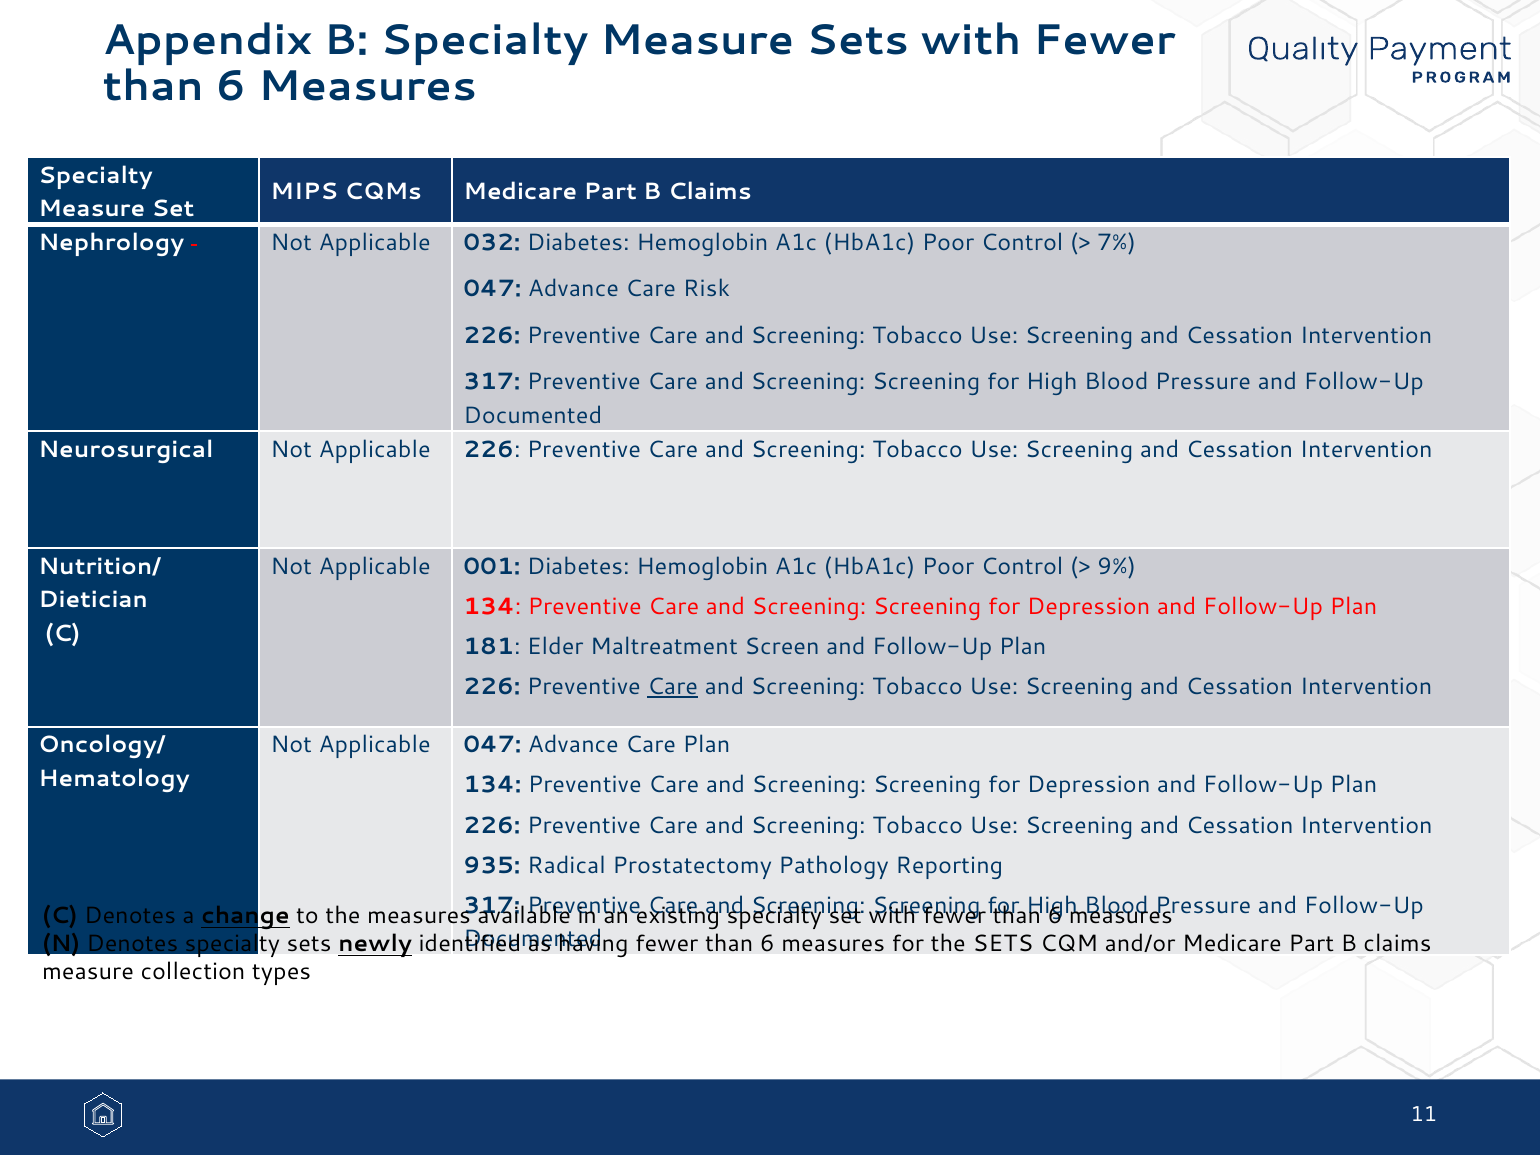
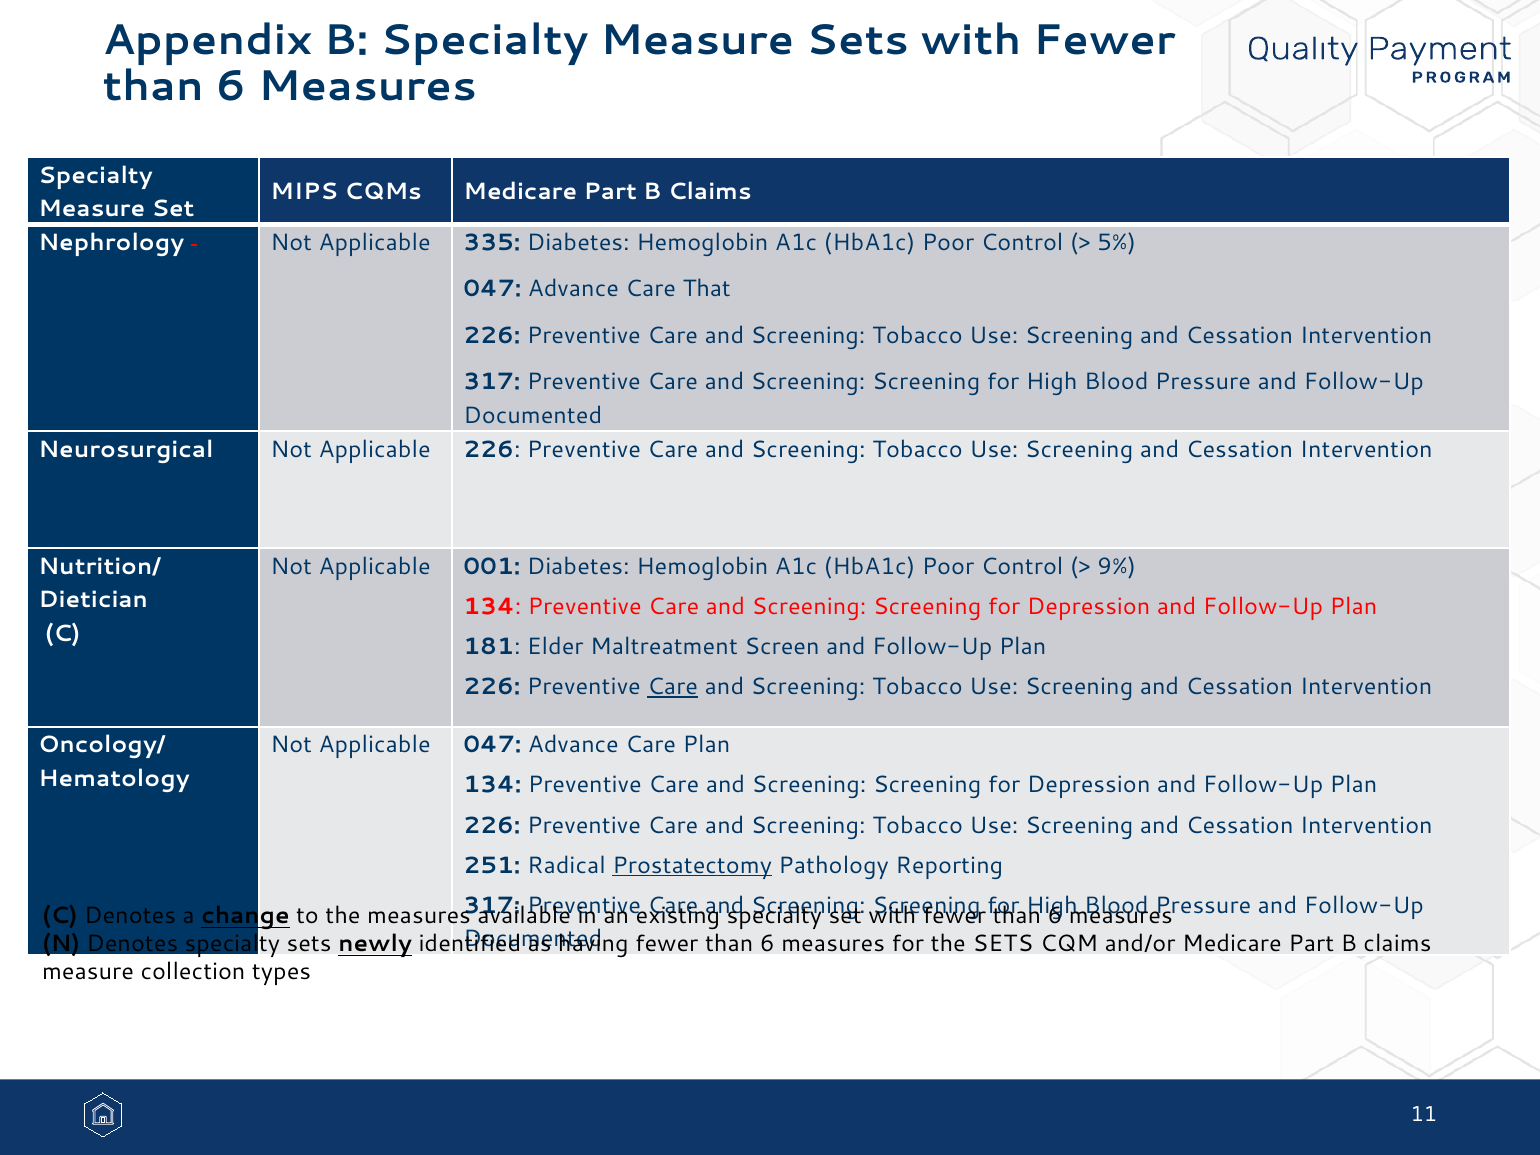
032: 032 -> 335
7%: 7% -> 5%
Risk: Risk -> That
935: 935 -> 251
Prostatectomy underline: none -> present
